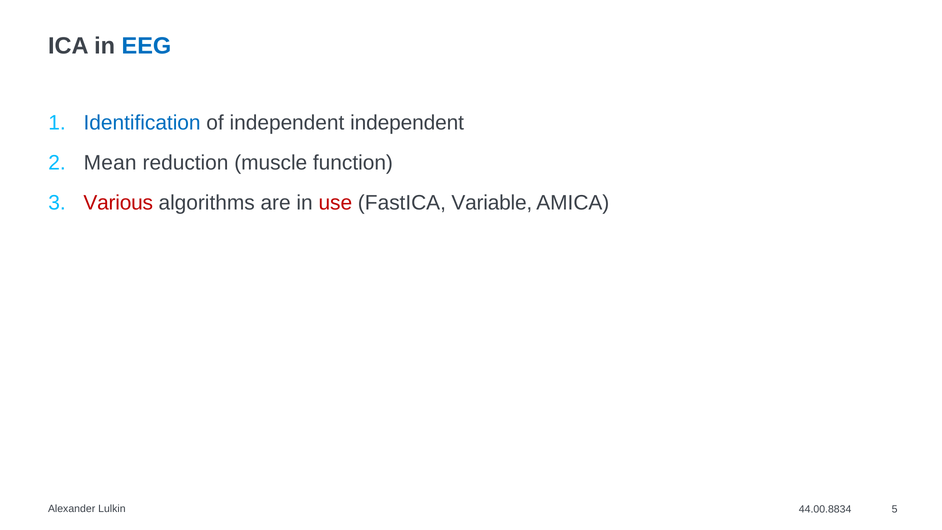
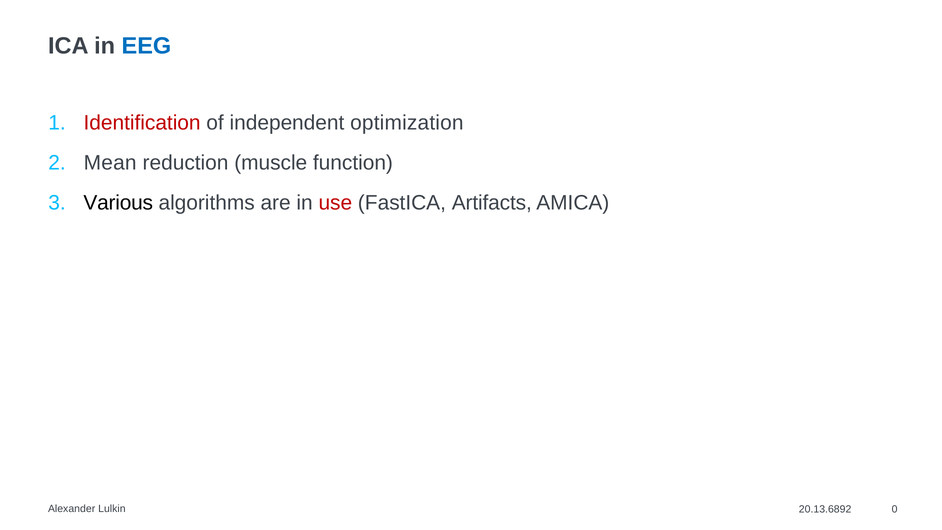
Identification colour: blue -> red
independent independent: independent -> optimization
Various colour: red -> black
Variable: Variable -> Artifacts
5: 5 -> 0
44.00.8834: 44.00.8834 -> 20.13.6892
